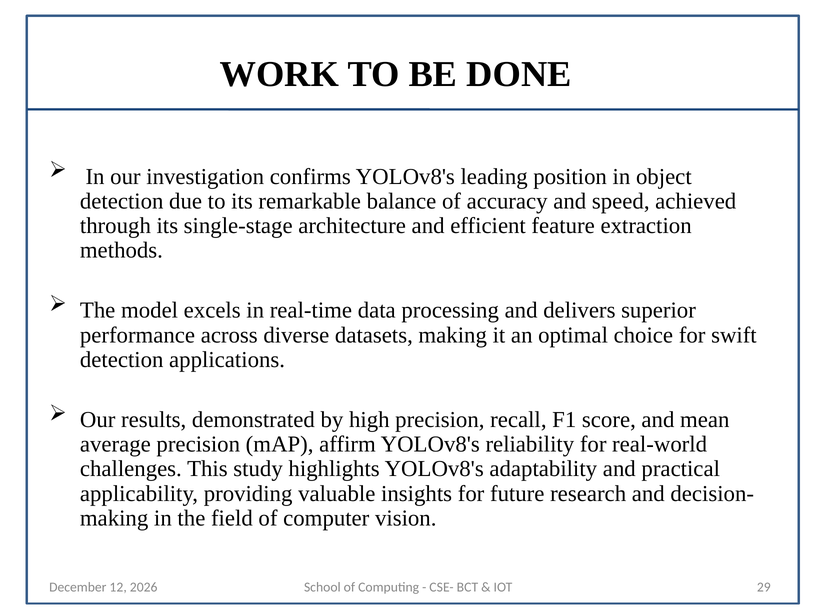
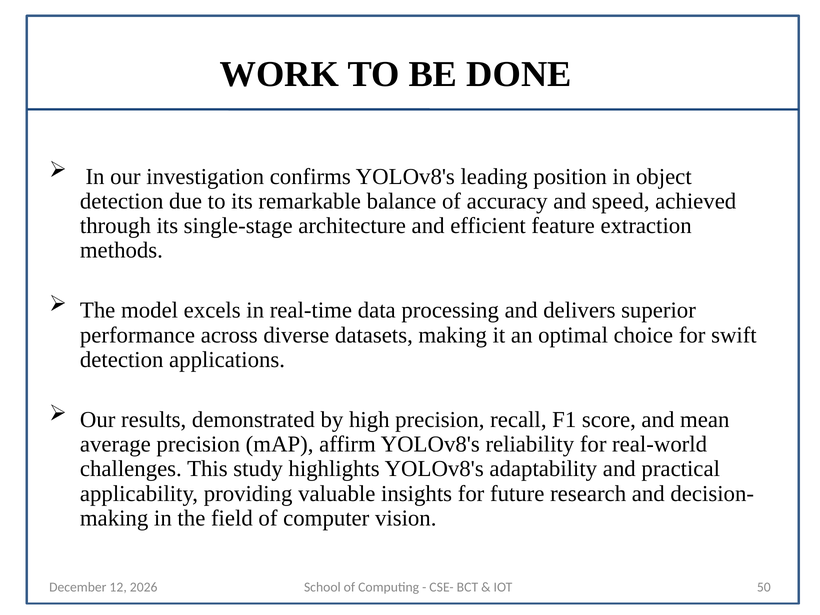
29: 29 -> 50
